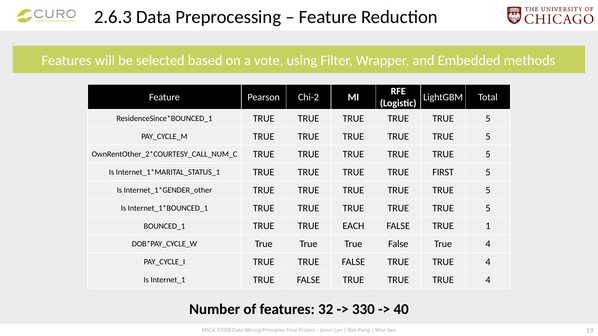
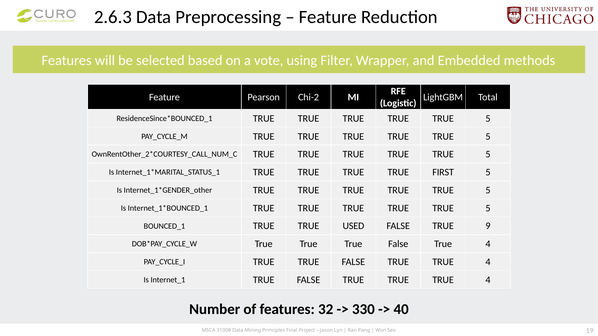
EACH: EACH -> USED
1: 1 -> 9
